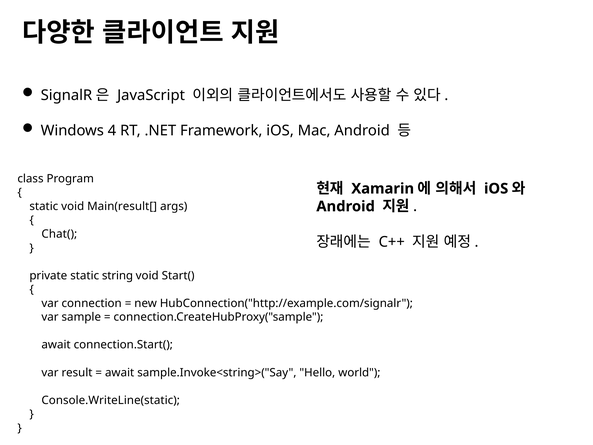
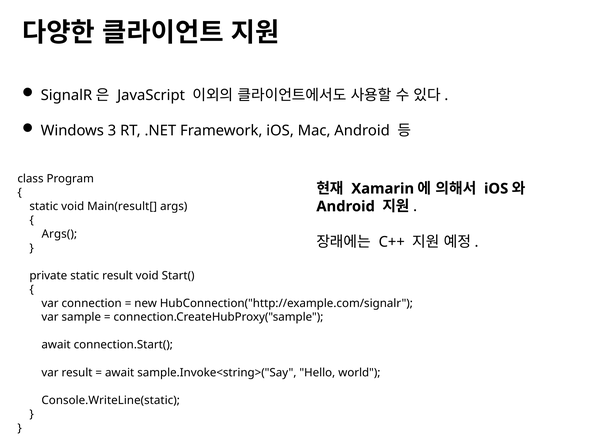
4: 4 -> 3
Chat(: Chat( -> Args(
static string: string -> result
